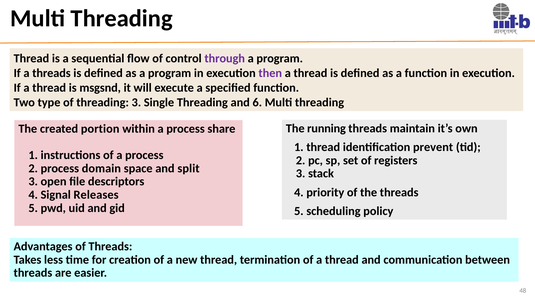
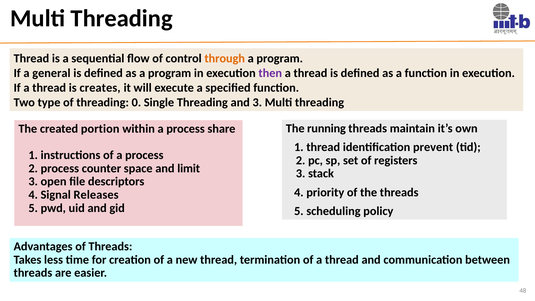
through colour: purple -> orange
a threads: threads -> general
msgsnd: msgsnd -> creates
threading 3: 3 -> 0
and 6: 6 -> 3
domain: domain -> counter
split: split -> limit
